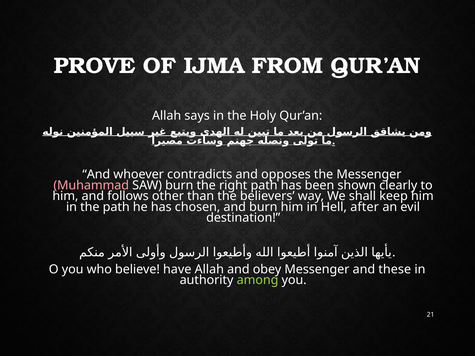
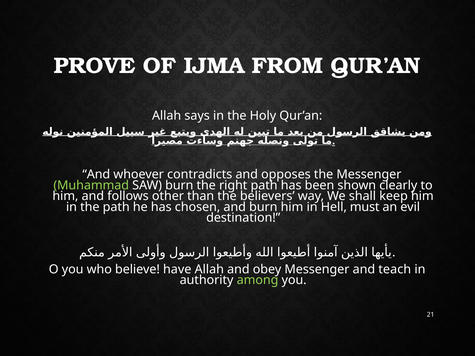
Muhammad colour: pink -> light green
after: after -> must
these: these -> teach
